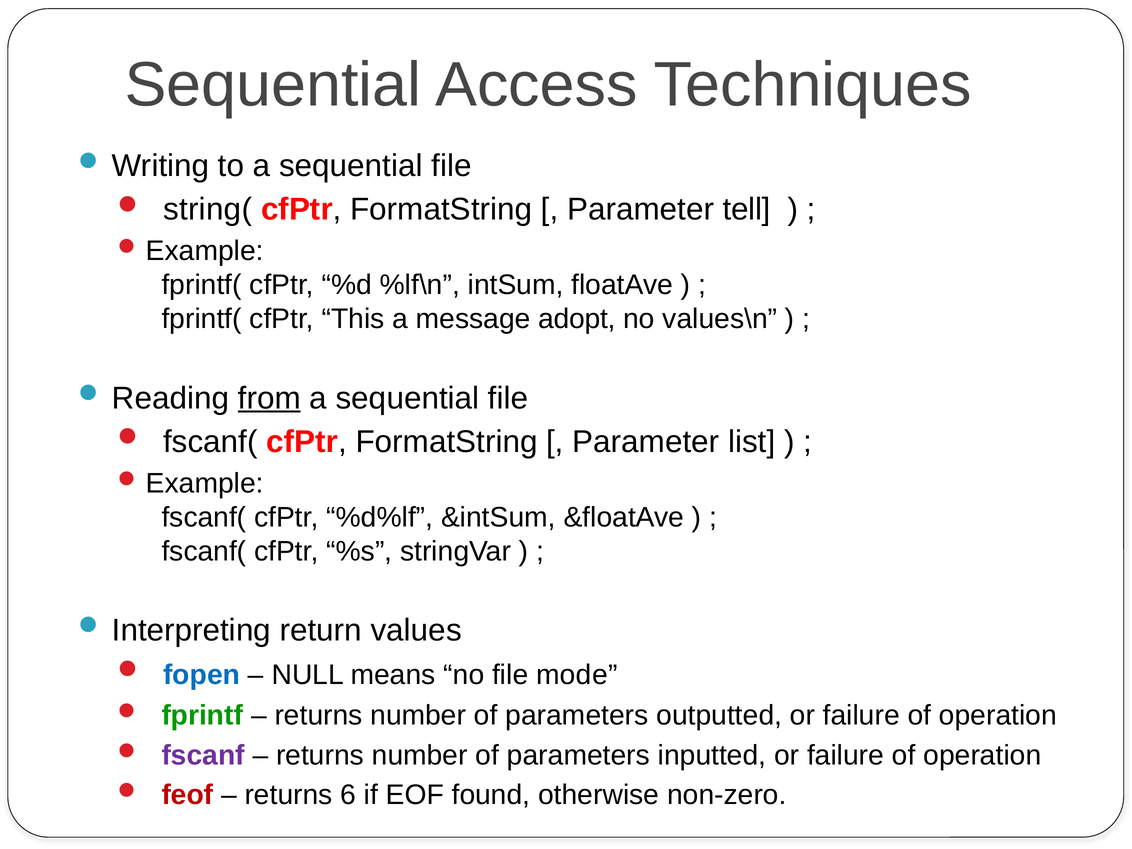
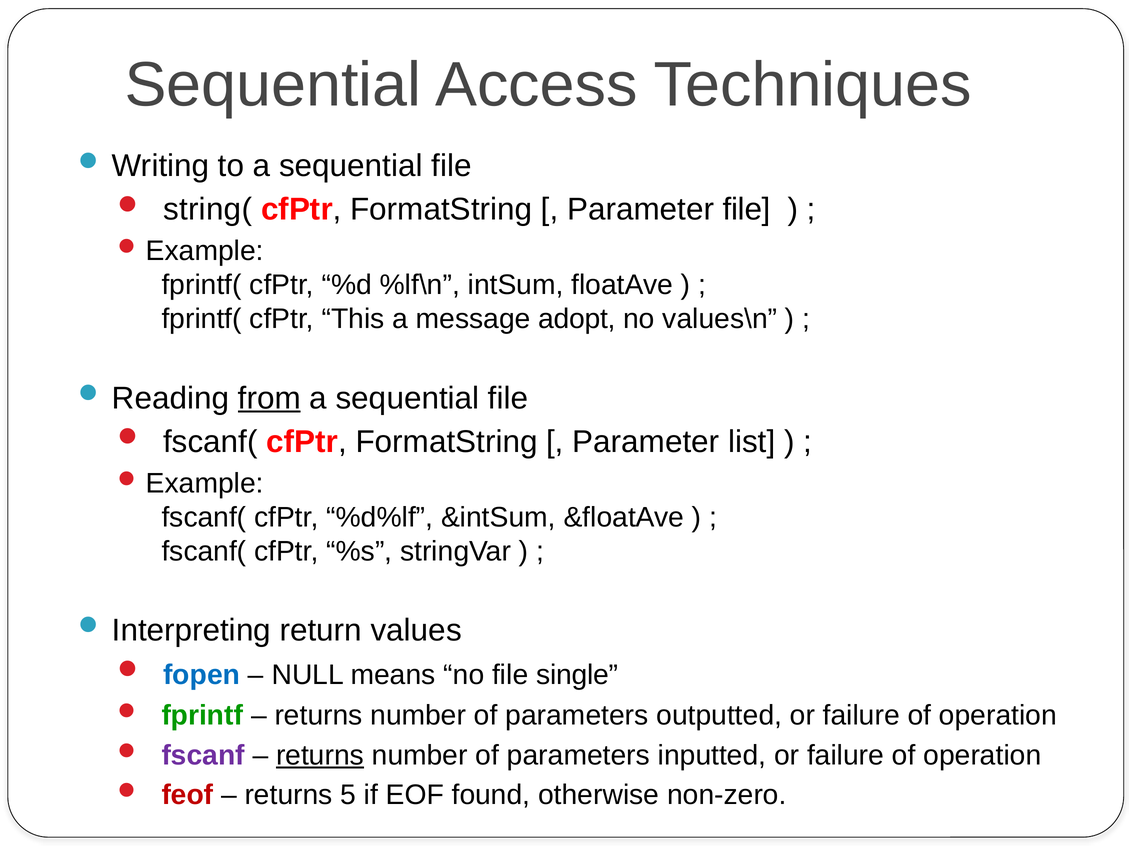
Parameter tell: tell -> file
mode: mode -> single
returns at (320, 755) underline: none -> present
6: 6 -> 5
